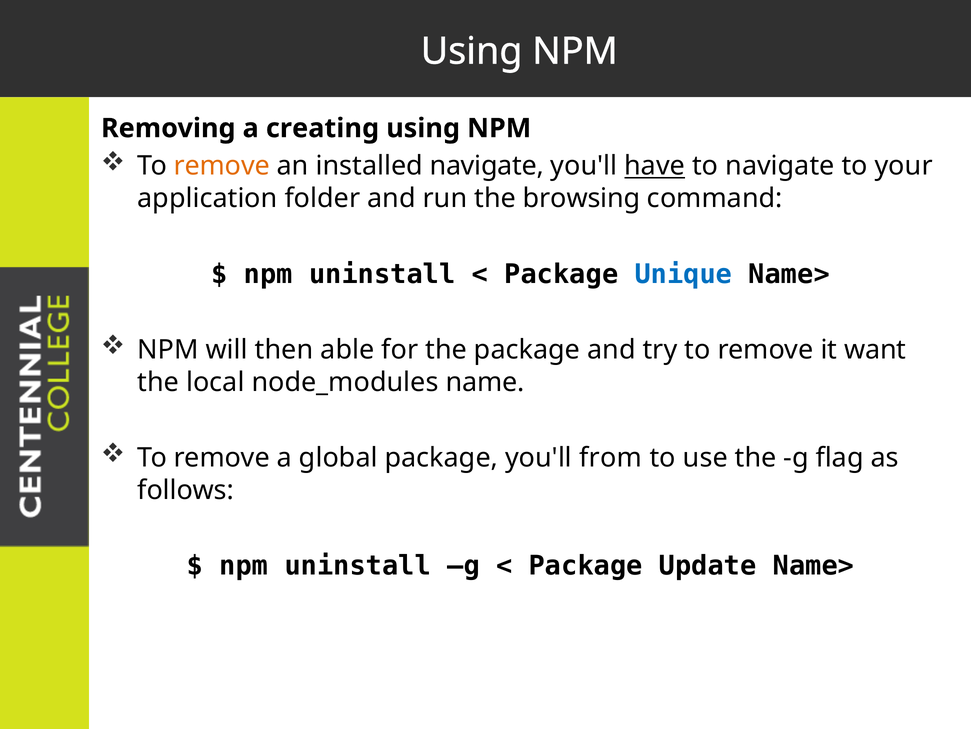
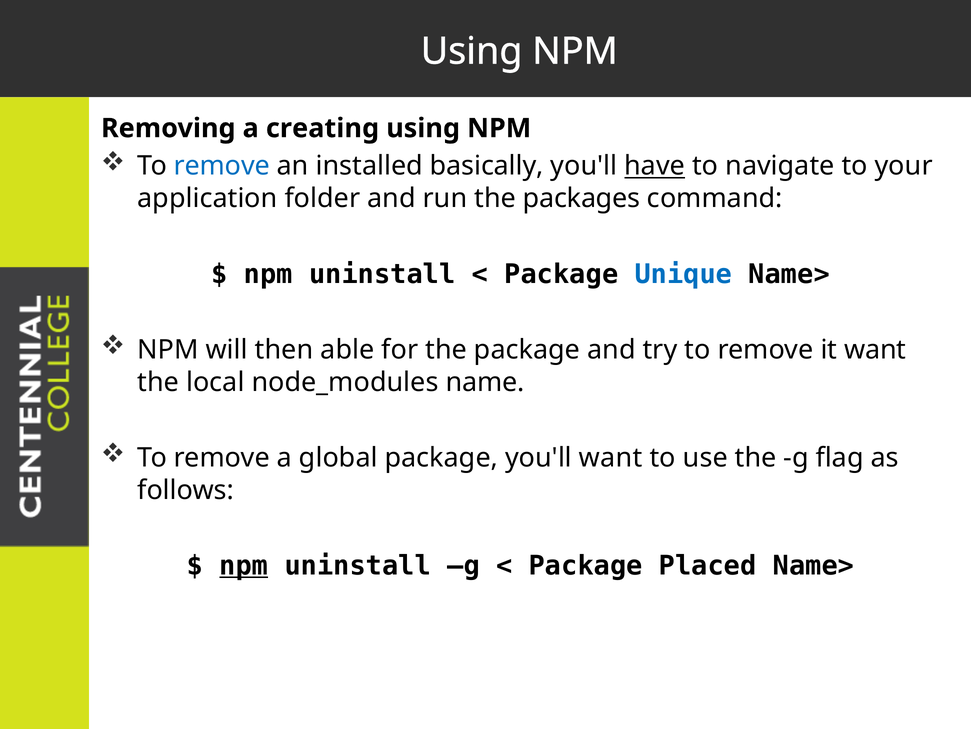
remove at (222, 166) colour: orange -> blue
installed navigate: navigate -> basically
browsing: browsing -> packages
you'll from: from -> want
npm at (244, 565) underline: none -> present
Update: Update -> Placed
